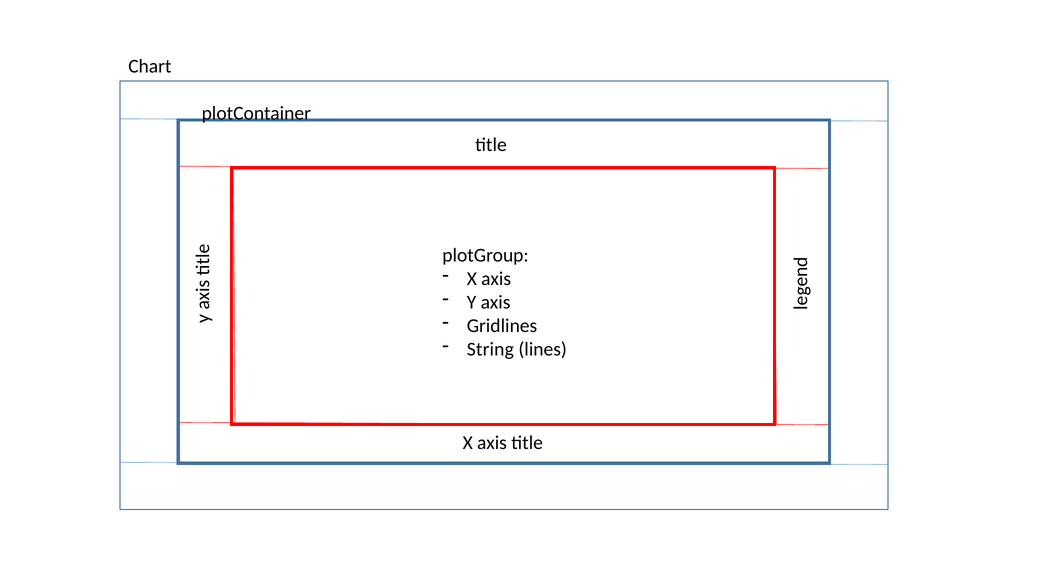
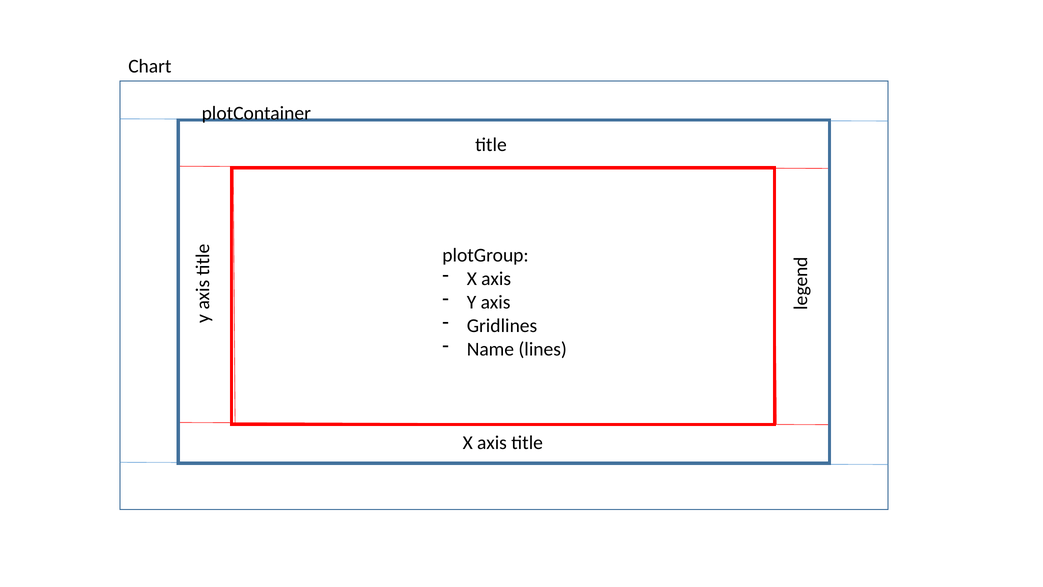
String: String -> Name
